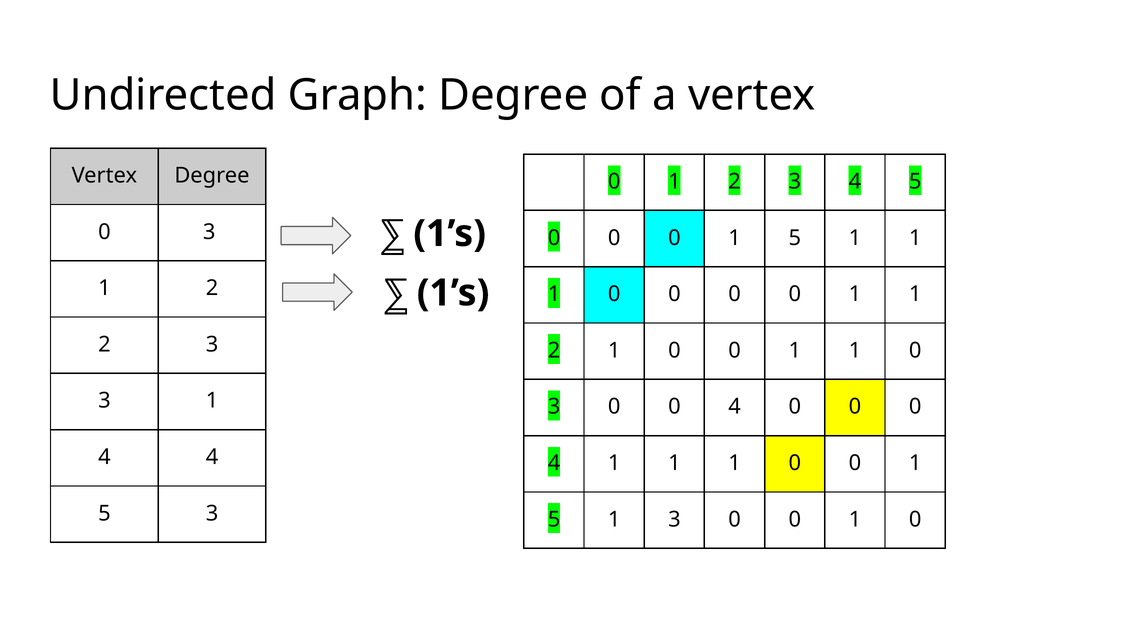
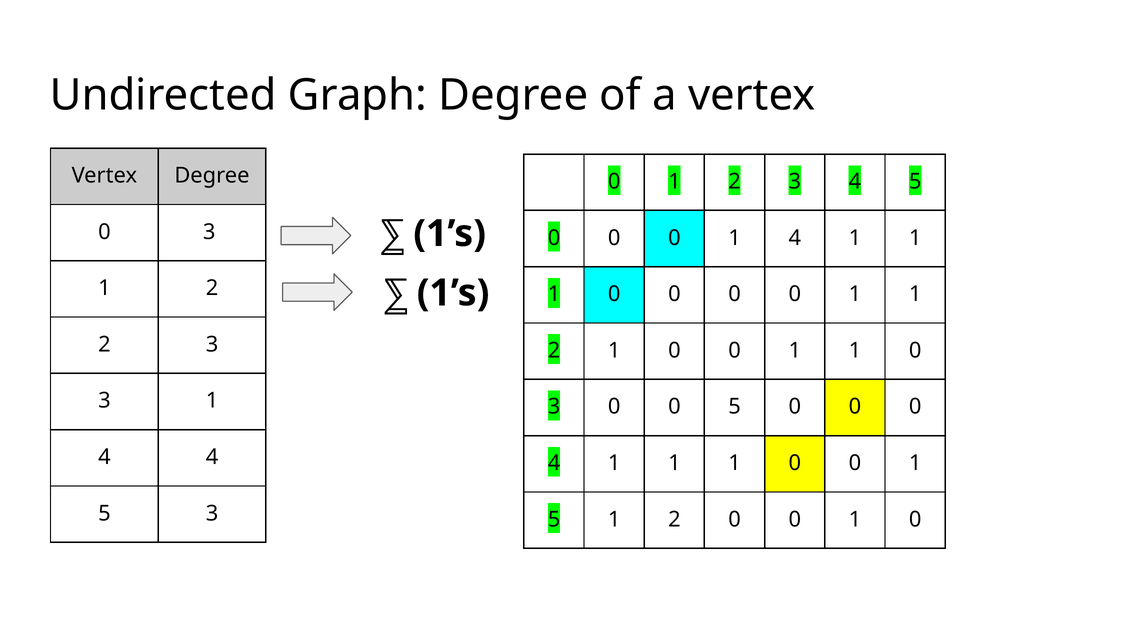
5 at (795, 238): 5 -> 4
3 0 0 4: 4 -> 5
5 1 3: 3 -> 2
